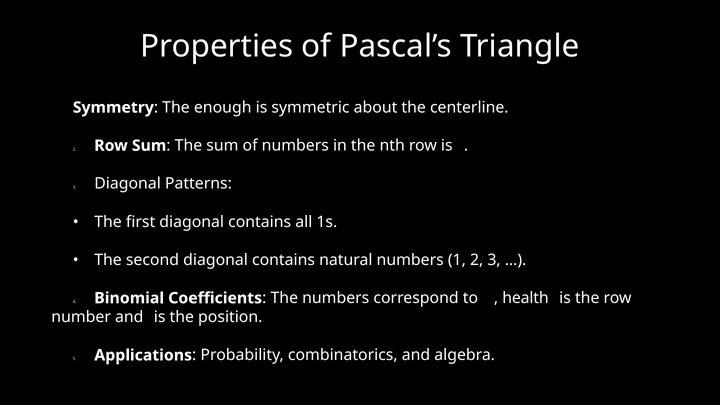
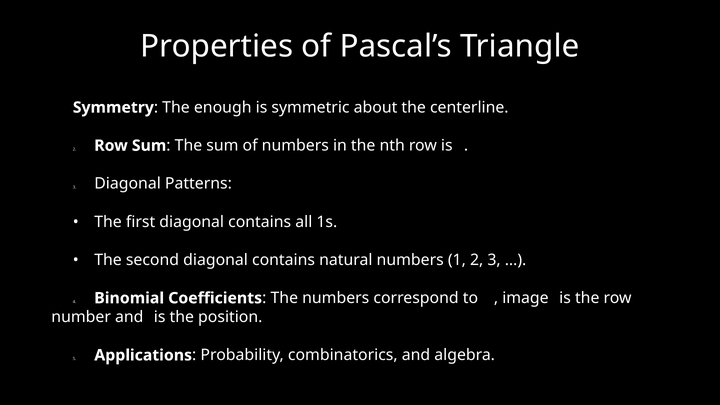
health: health -> image
